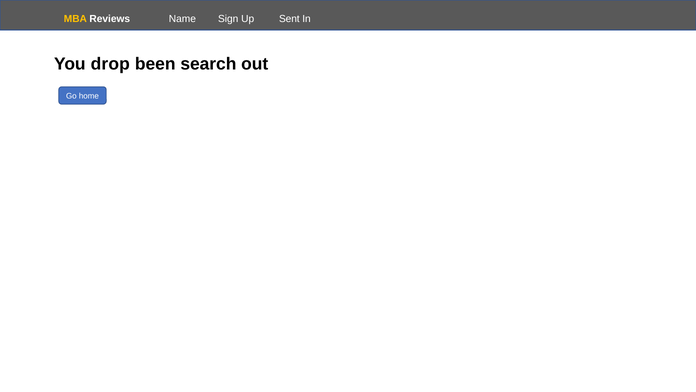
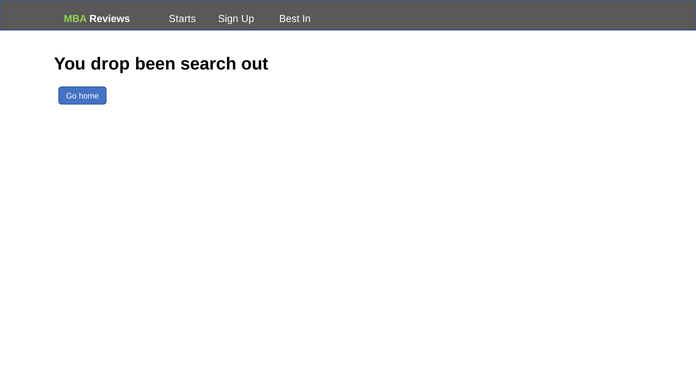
MBA colour: yellow -> light green
Name: Name -> Starts
Sent: Sent -> Best
